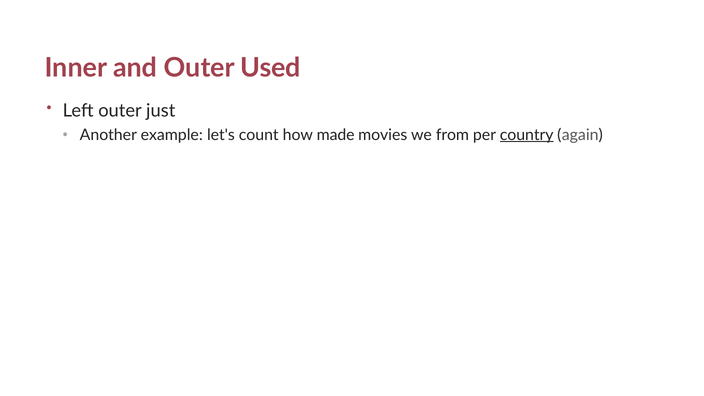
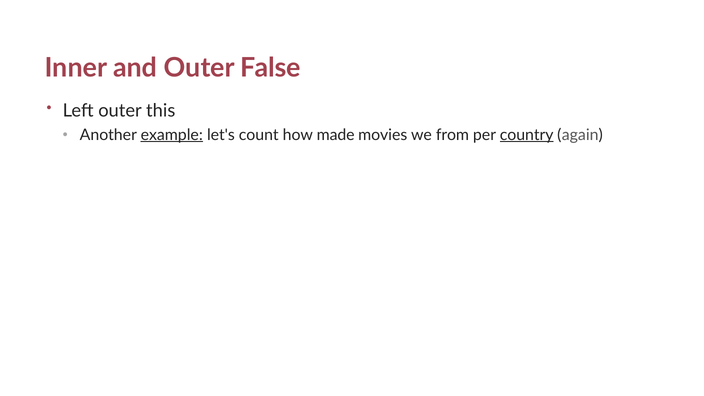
Used: Used -> False
just: just -> this
example underline: none -> present
